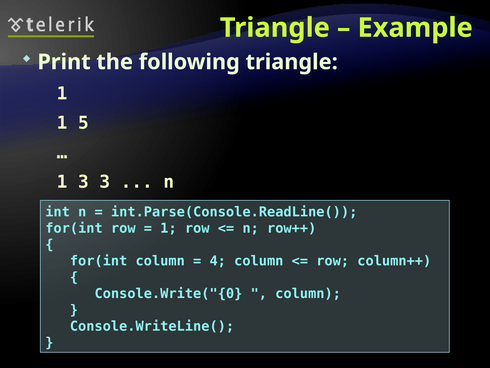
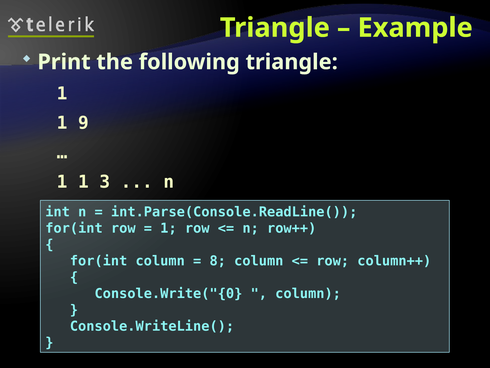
5: 5 -> 9
3 at (84, 182): 3 -> 1
4: 4 -> 8
